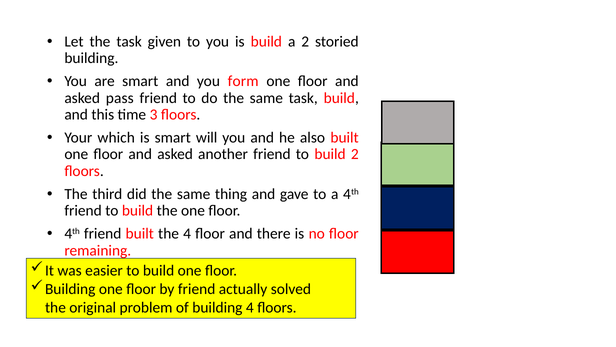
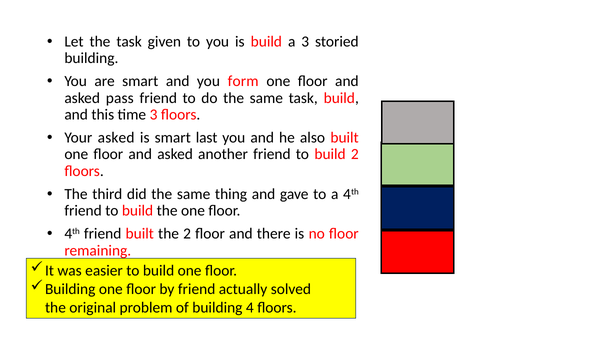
a 2: 2 -> 3
Your which: which -> asked
will: will -> last
the 4: 4 -> 2
